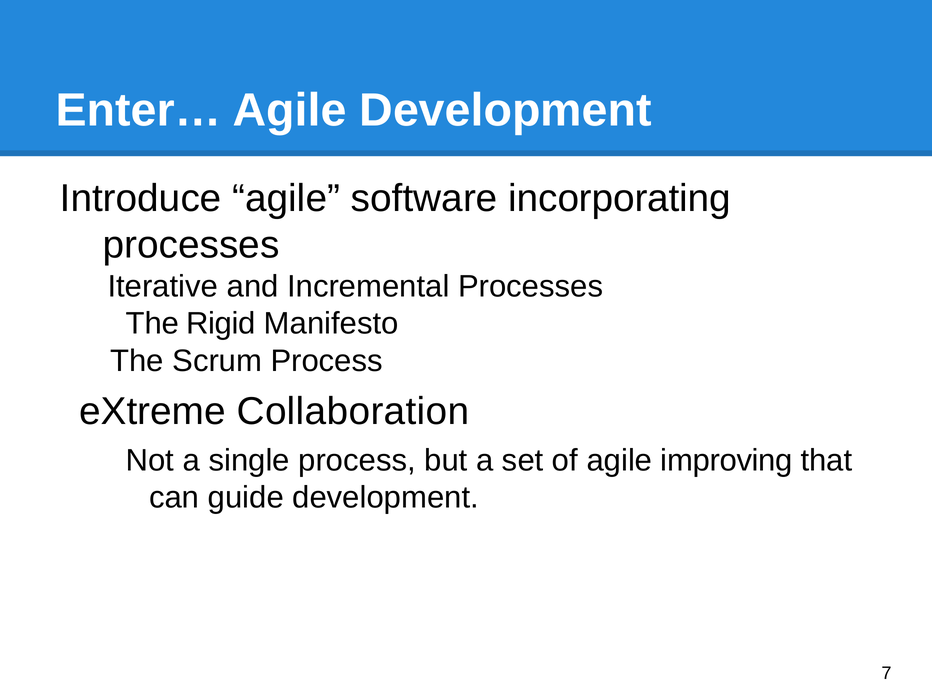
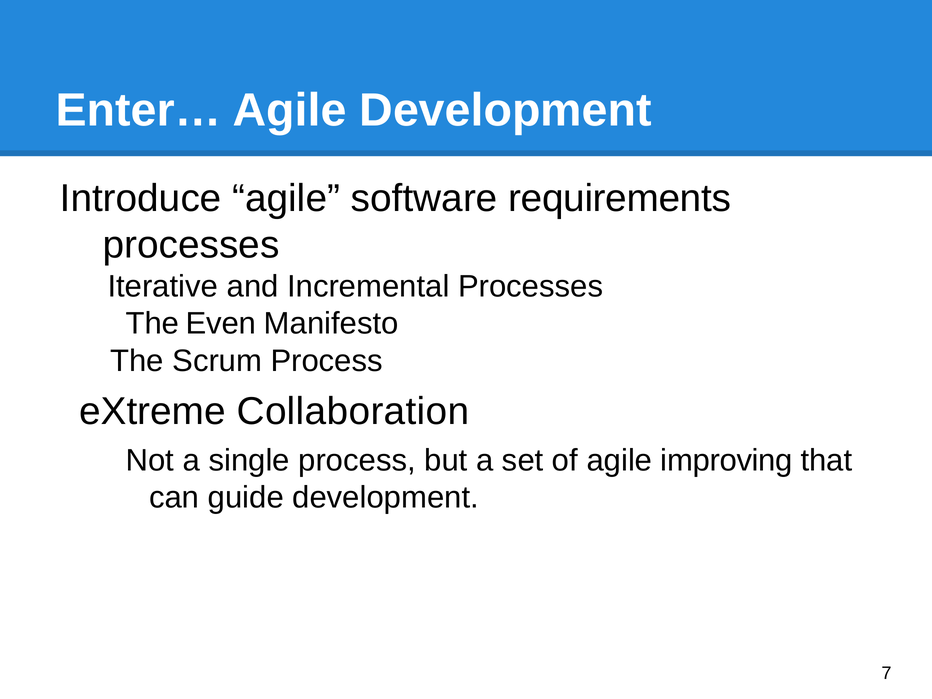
incorporating: incorporating -> requirements
Rigid: Rigid -> Even
